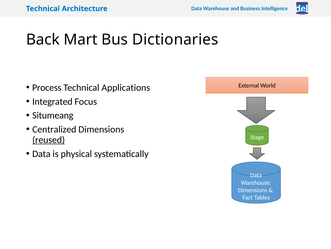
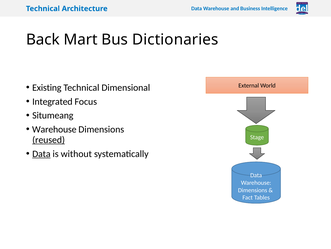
Process: Process -> Existing
Applications: Applications -> Dimensional
Centralized at (54, 129): Centralized -> Warehouse
Data at (41, 153) underline: none -> present
physical: physical -> without
